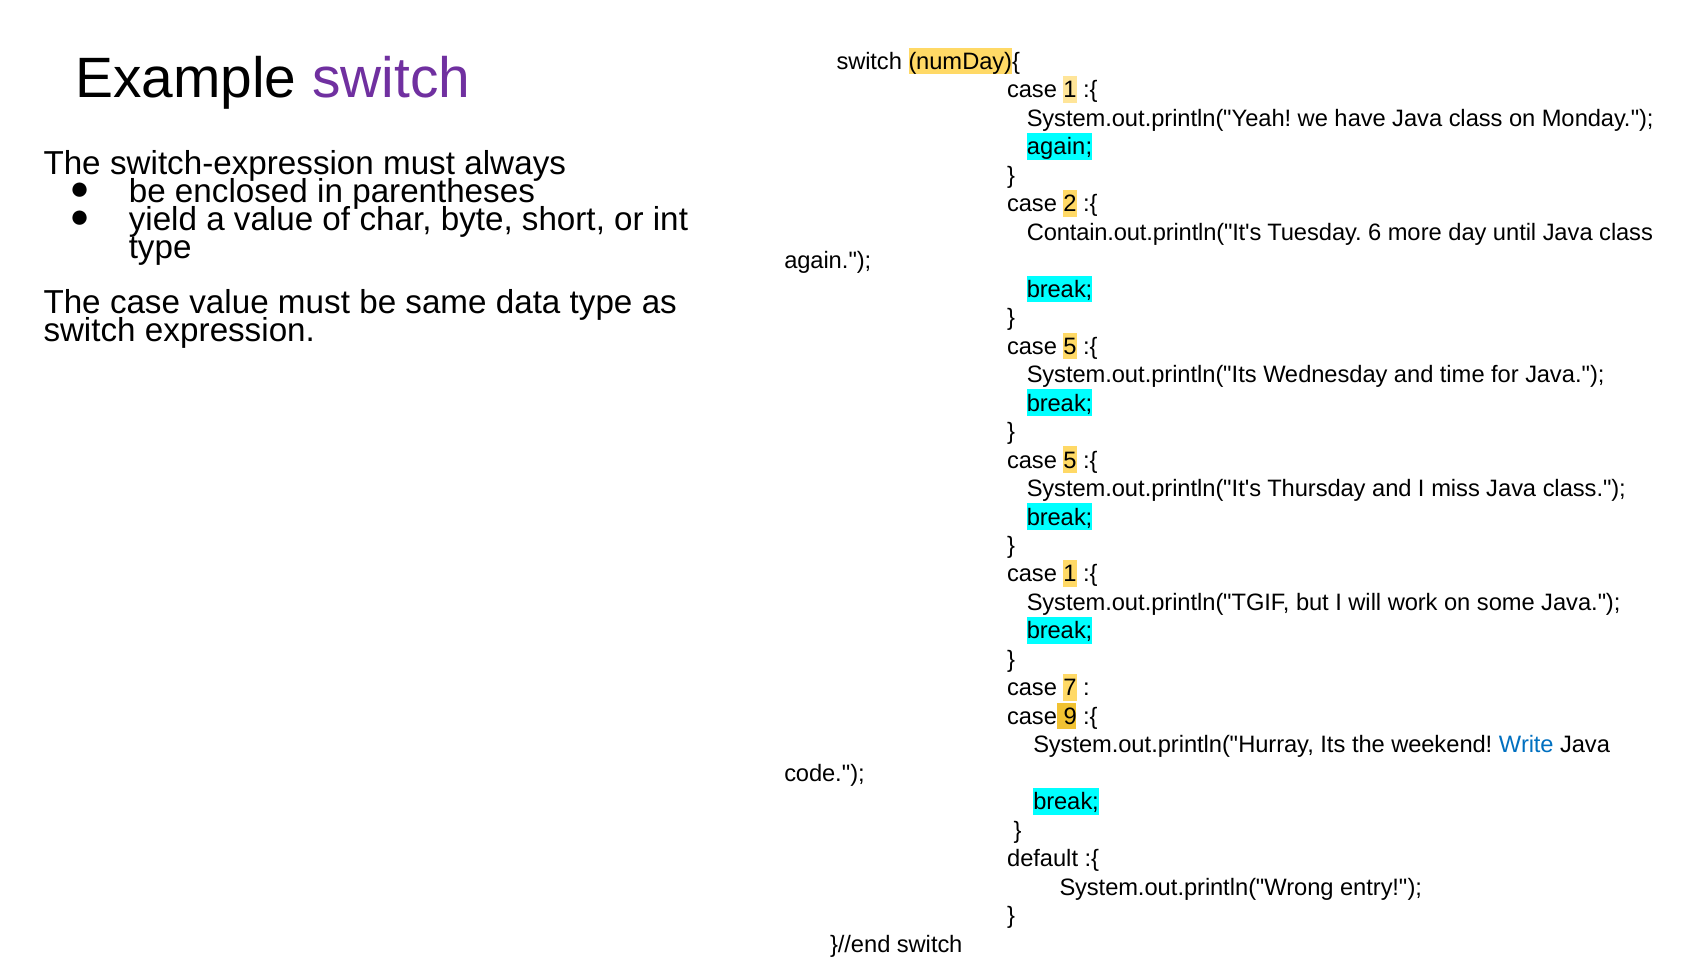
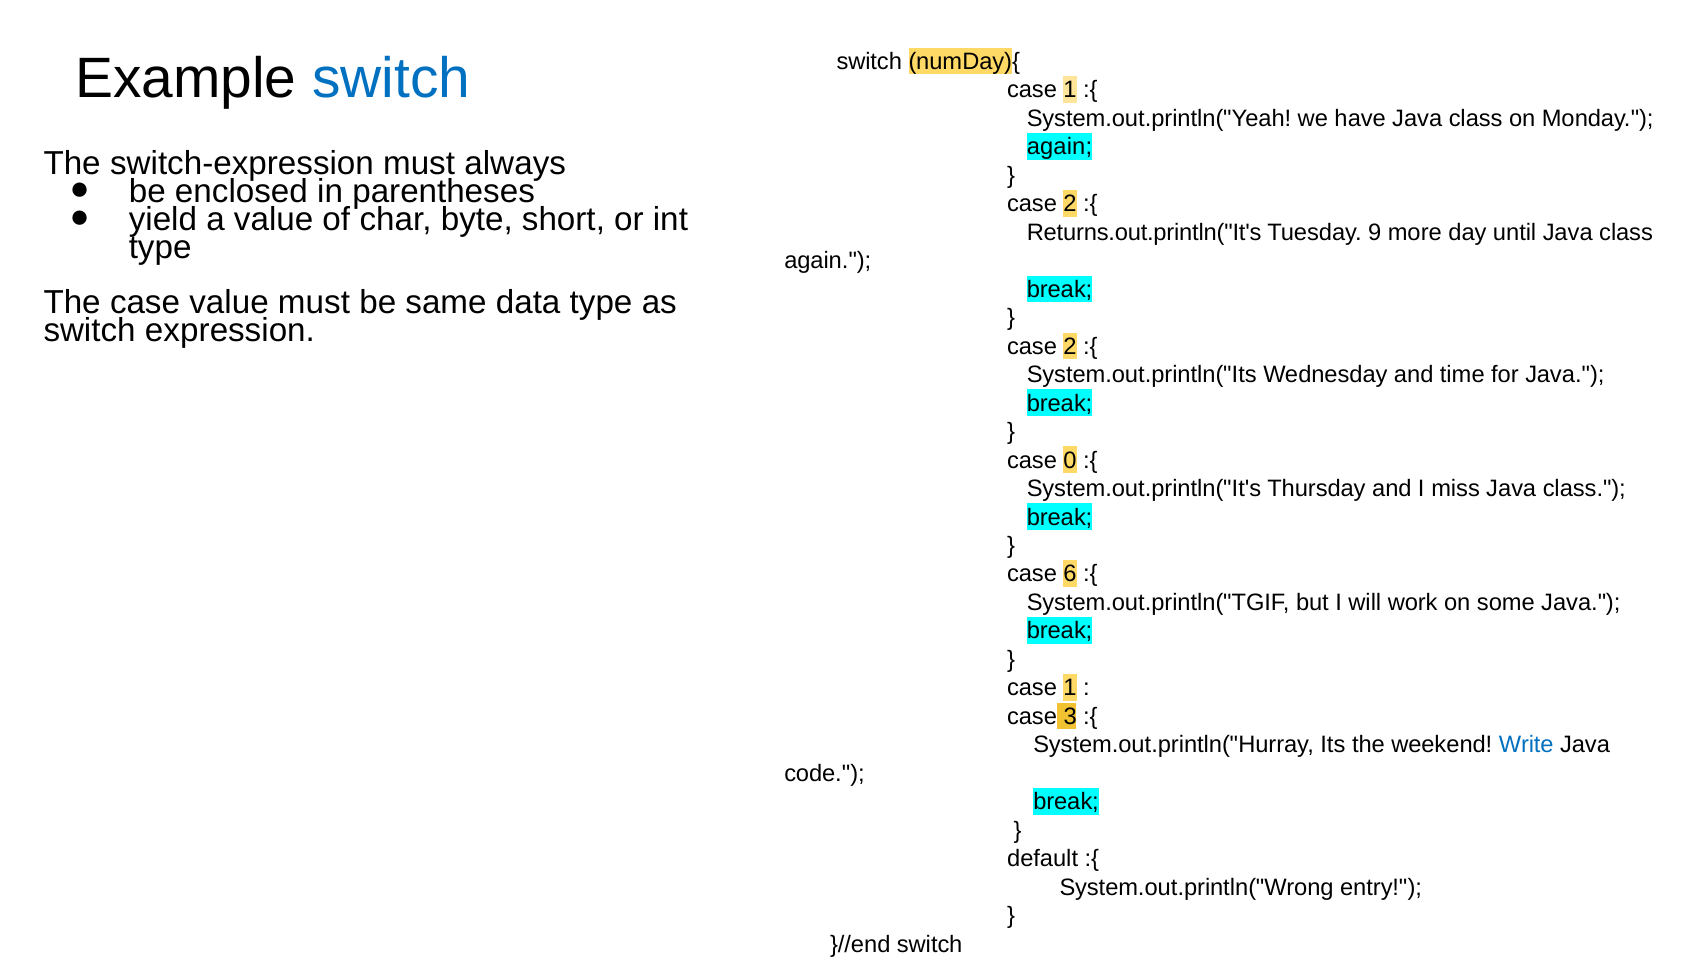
switch at (391, 79) colour: purple -> blue
Contain.out.println("It's: Contain.out.println("It's -> Returns.out.println("It's
6: 6 -> 9
5 at (1070, 346): 5 -> 2
5 at (1070, 460): 5 -> 0
1 at (1070, 574): 1 -> 6
7 at (1070, 688): 7 -> 1
9: 9 -> 3
